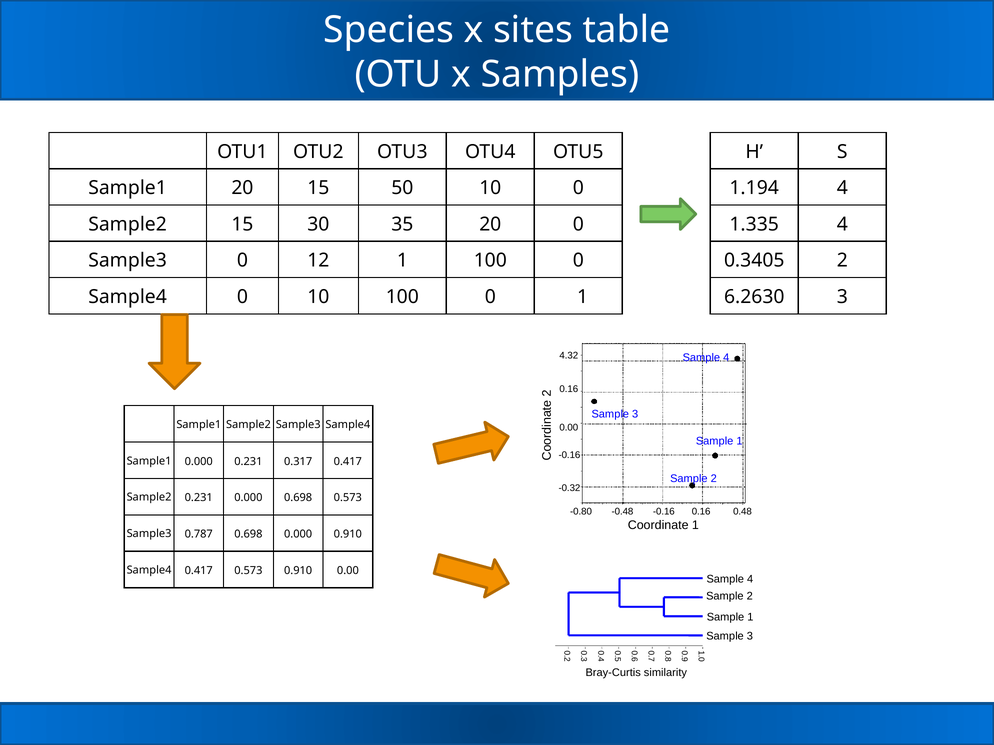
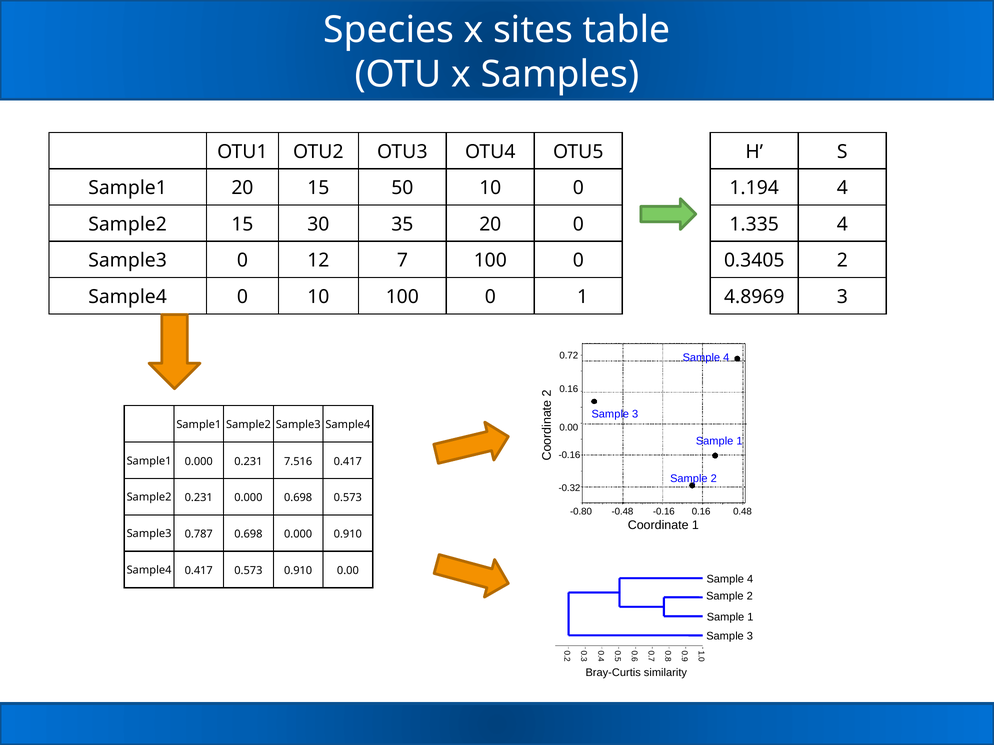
12 1: 1 -> 7
6.2630: 6.2630 -> 4.8969
4.32: 4.32 -> 0.72
0.317: 0.317 -> 7.516
